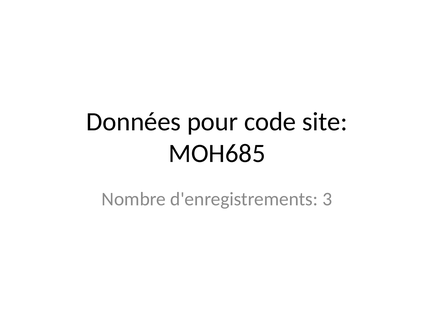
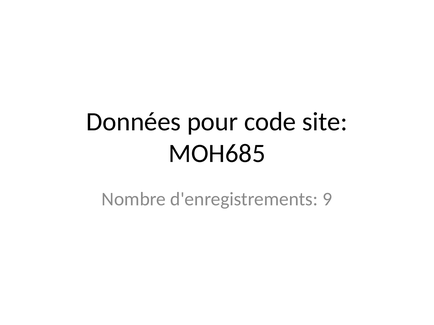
3: 3 -> 9
